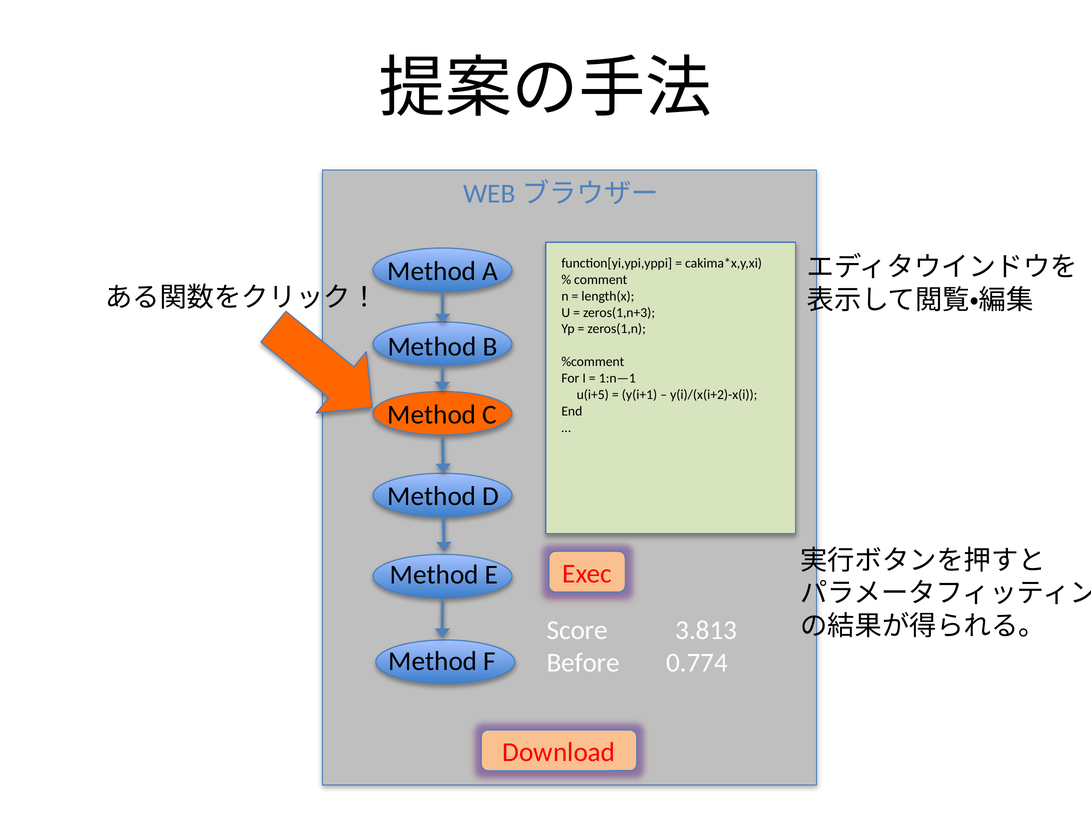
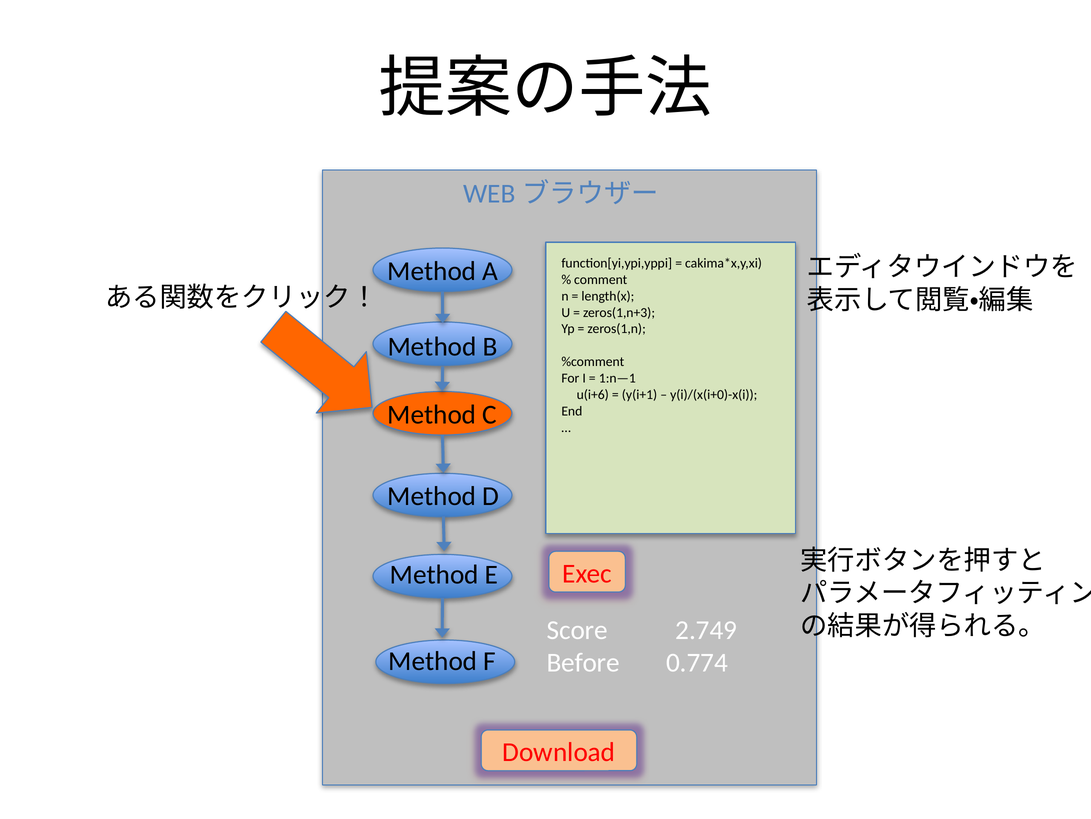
u(i+5: u(i+5 -> u(i+6
y(i)/(x(i+2)-x(i: y(i)/(x(i+2)-x(i -> y(i)/(x(i+0)-x(i
3.813: 3.813 -> 2.749
